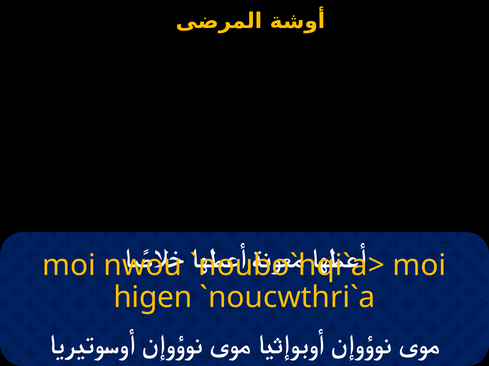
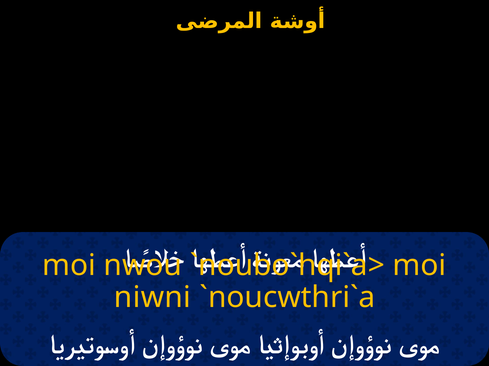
higen: higen -> niwni
